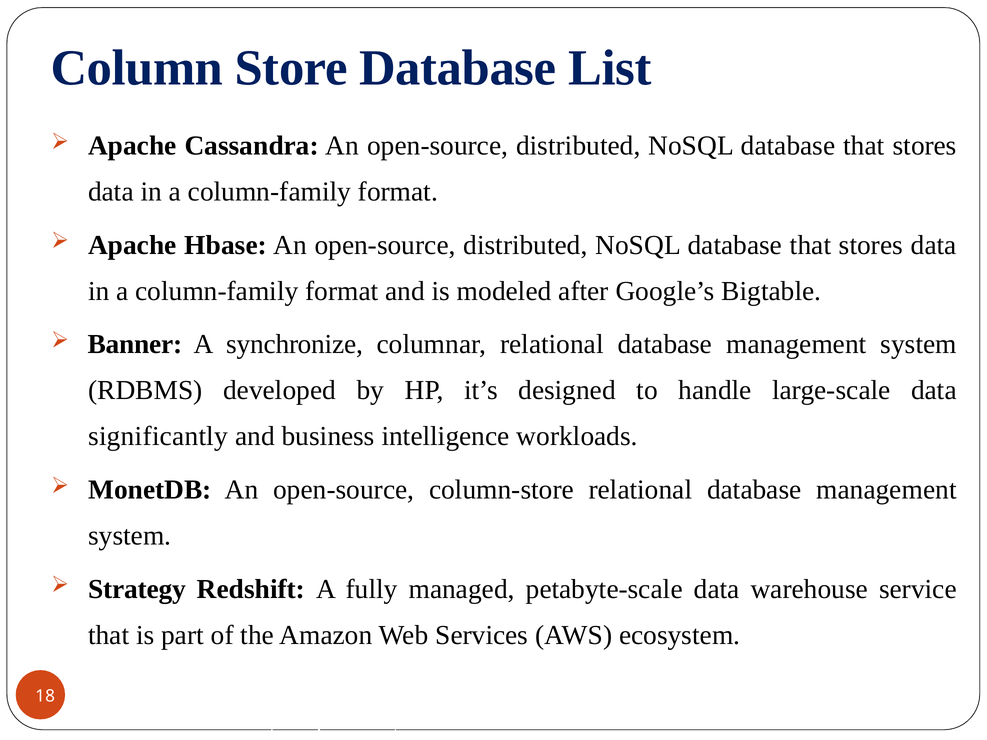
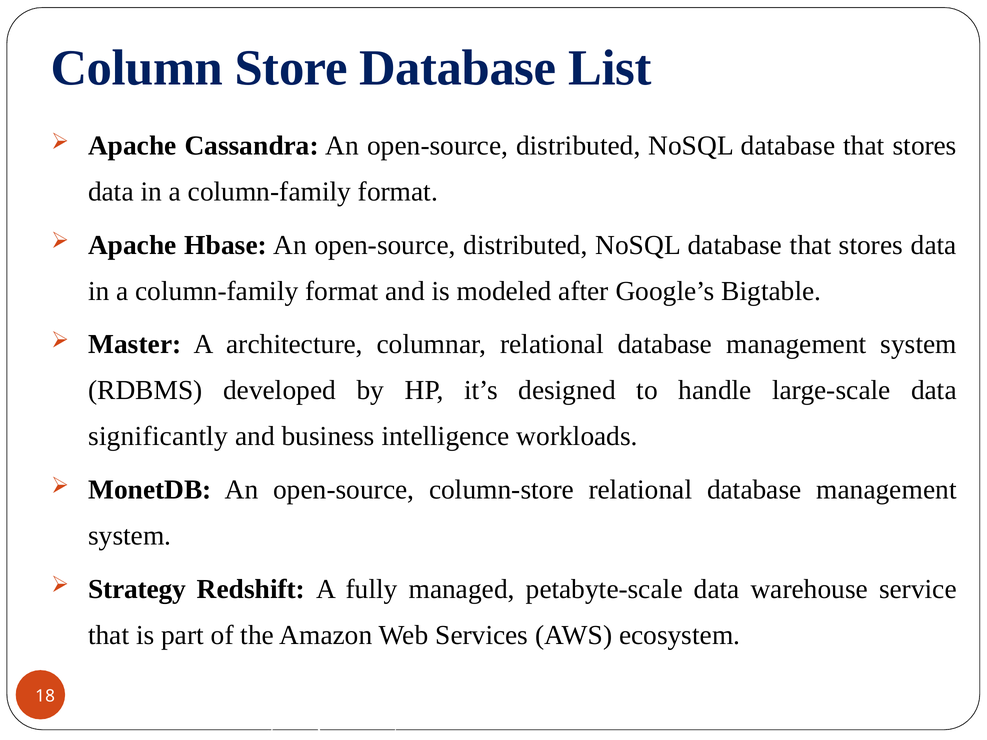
Banner: Banner -> Master
synchronize: synchronize -> architecture
